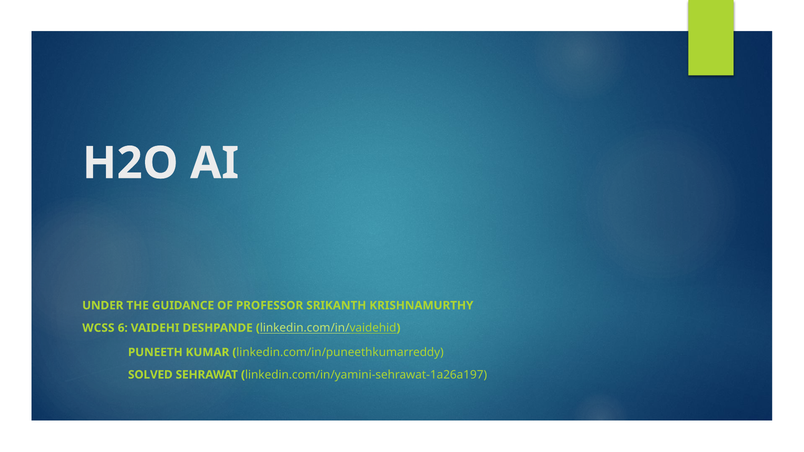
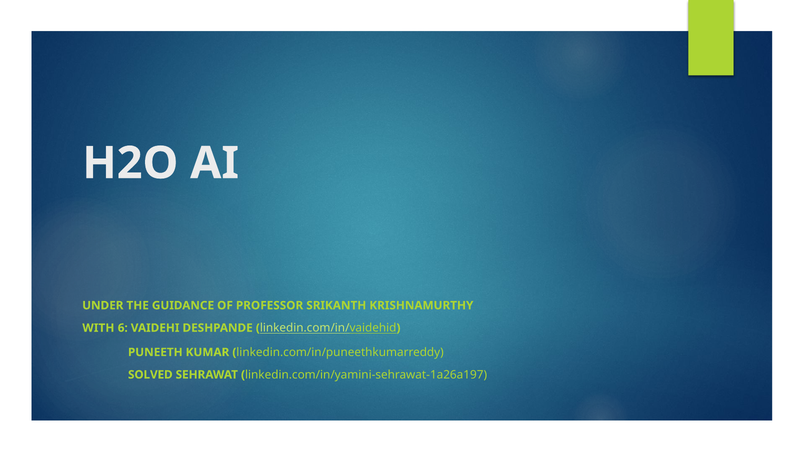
WCSS: WCSS -> WITH
